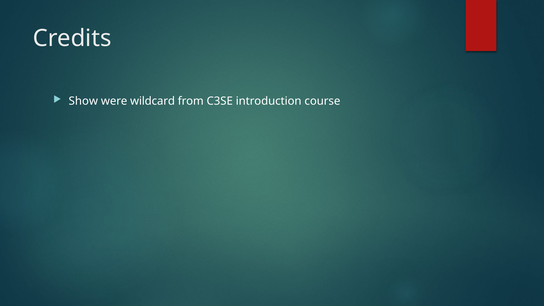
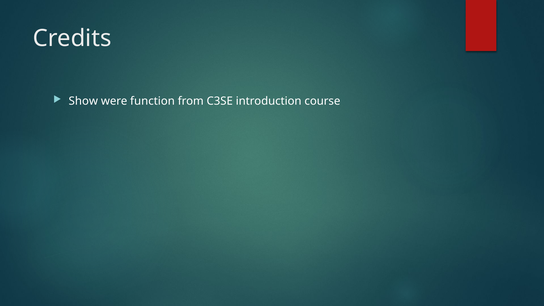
wildcard: wildcard -> function
